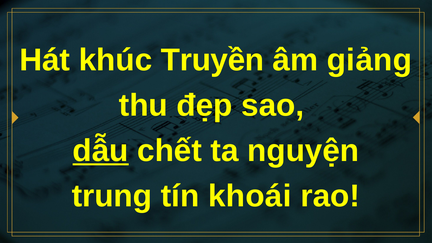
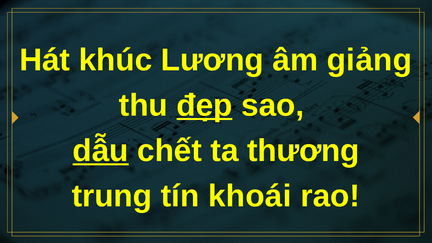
Truyền: Truyền -> Lương
đẹp underline: none -> present
nguyện: nguyện -> thương
